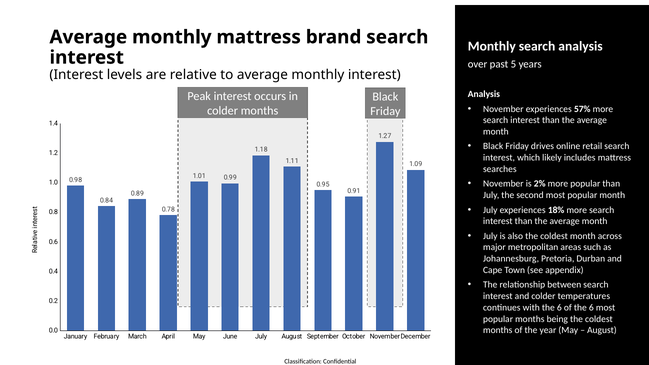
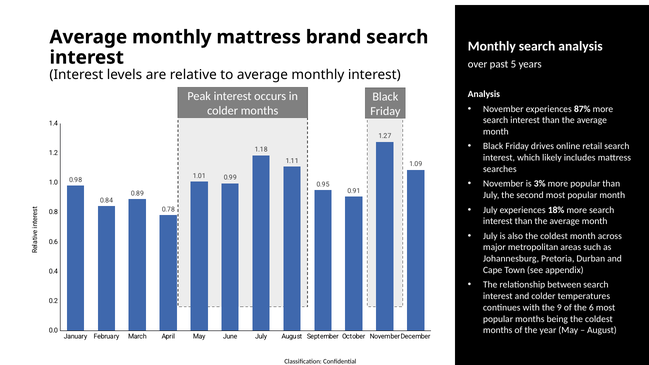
57%: 57% -> 87%
2%: 2% -> 3%
with the 6: 6 -> 9
